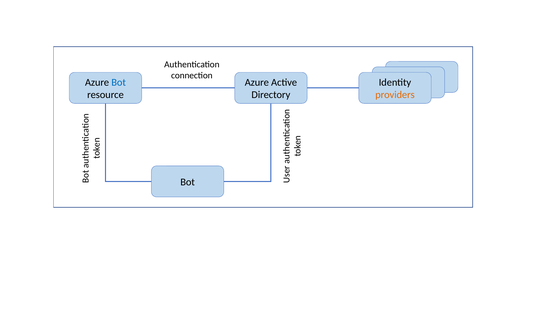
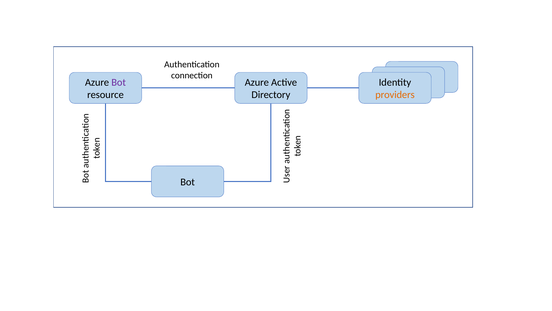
Bot at (119, 82) colour: blue -> purple
